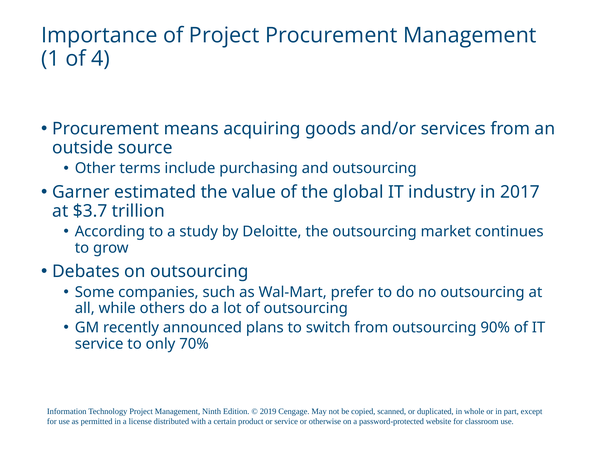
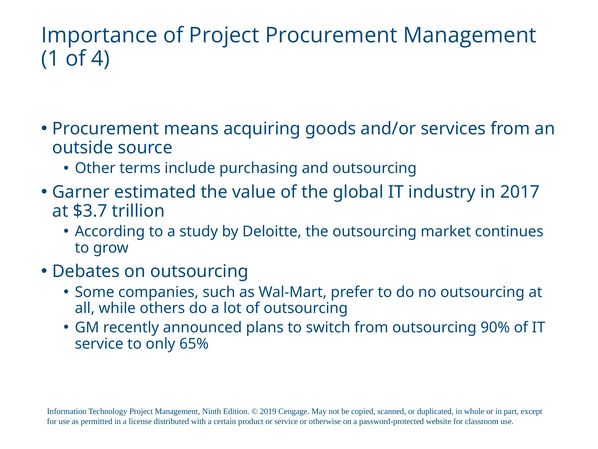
70%: 70% -> 65%
